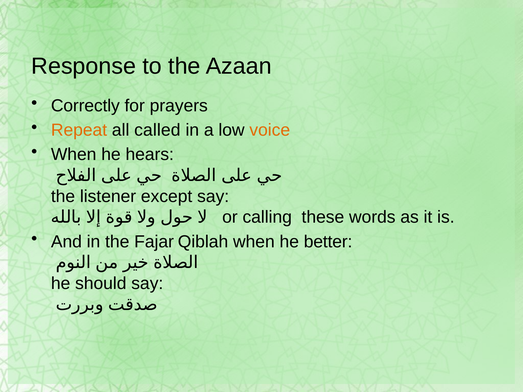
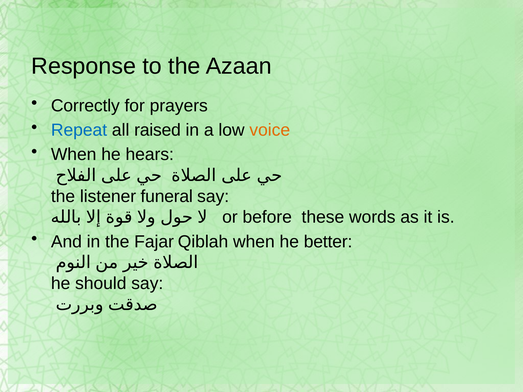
Repeat colour: orange -> blue
called: called -> raised
except: except -> funeral
calling: calling -> before
